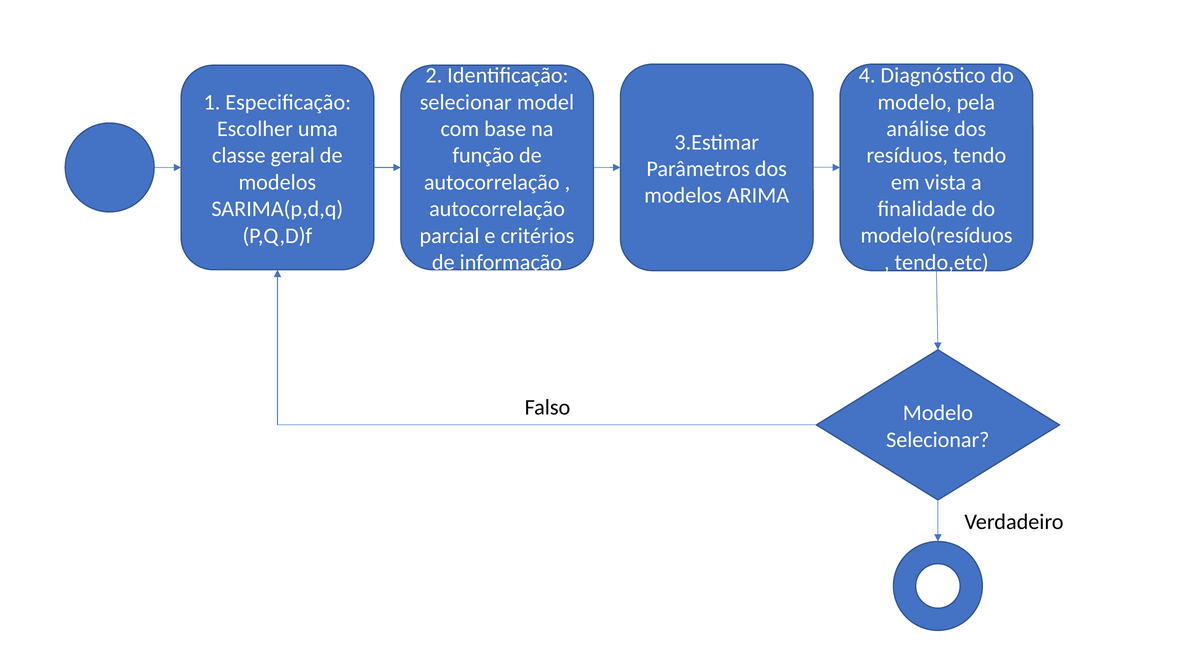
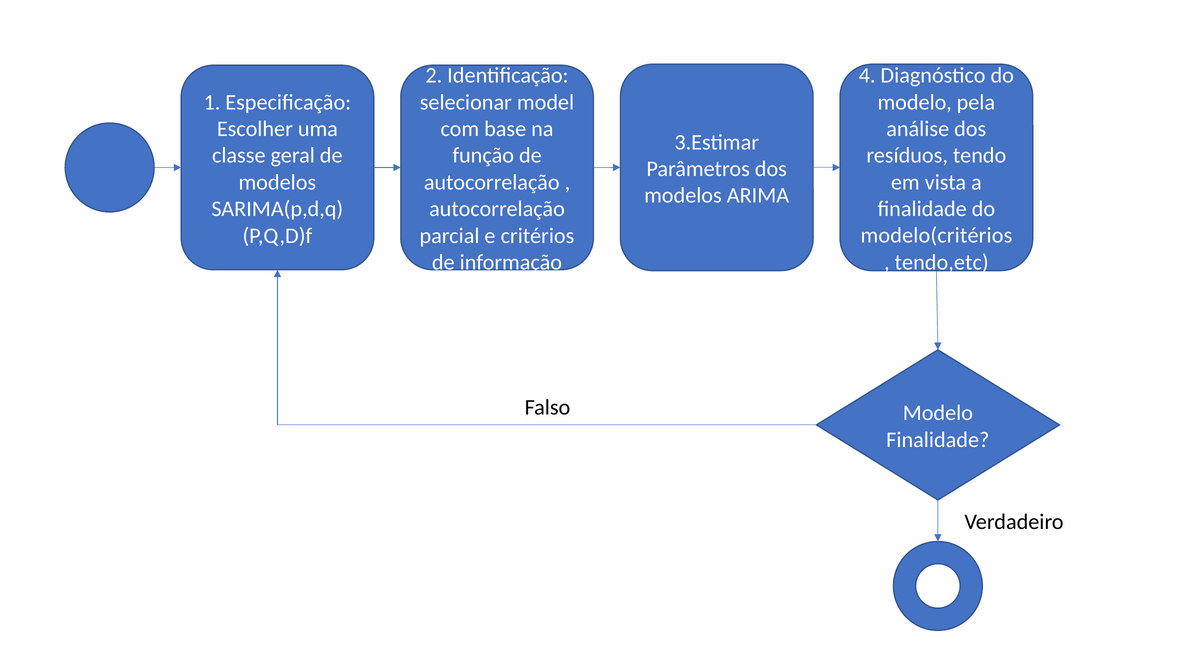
modelo(resíduos: modelo(resíduos -> modelo(critérios
Selecionar at (938, 440): Selecionar -> Finalidade
